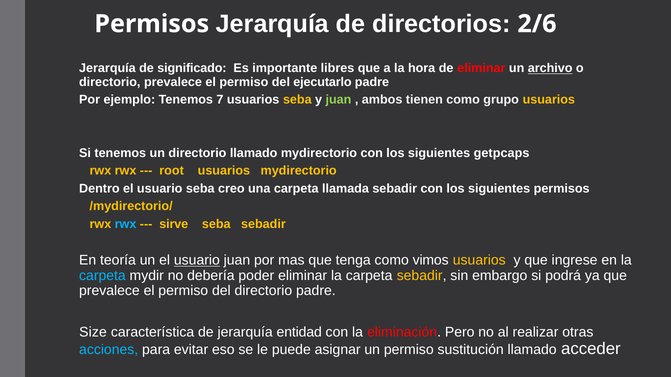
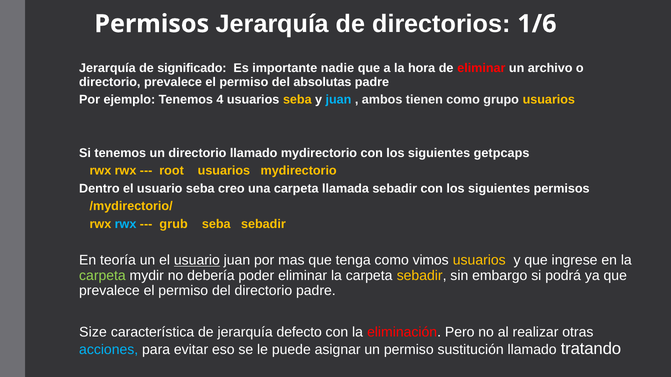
2/6: 2/6 -> 1/6
libres: libres -> nadie
archivo underline: present -> none
ejecutarlo: ejecutarlo -> absolutas
7: 7 -> 4
juan at (338, 100) colour: light green -> light blue
sirve: sirve -> grub
carpeta at (102, 276) colour: light blue -> light green
entidad: entidad -> defecto
acceder: acceder -> tratando
